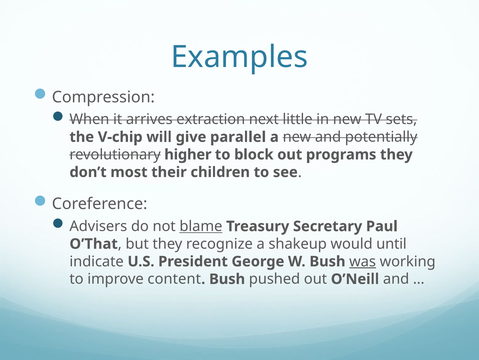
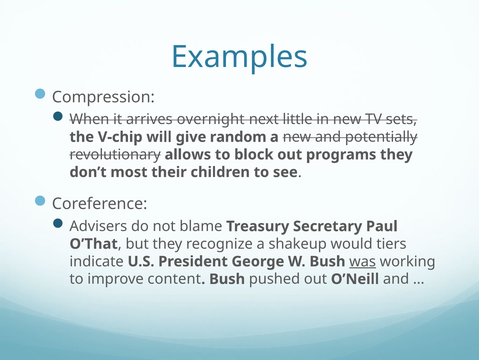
extraction: extraction -> overnight
parallel: parallel -> random
higher: higher -> allows
blame underline: present -> none
until: until -> tiers
